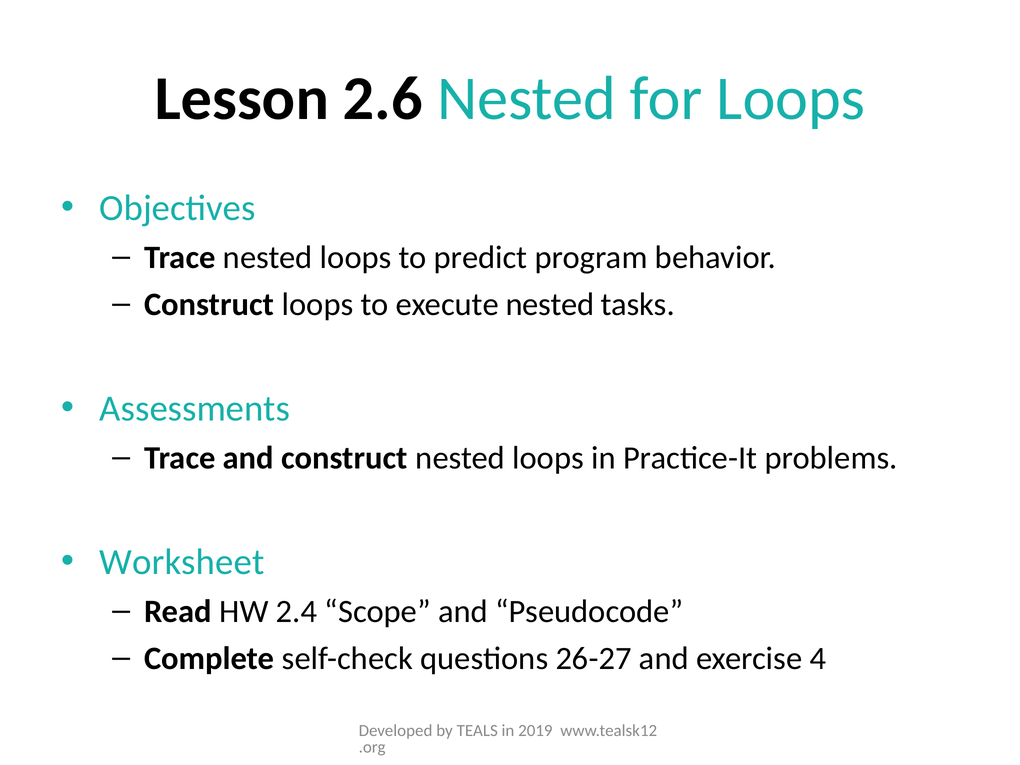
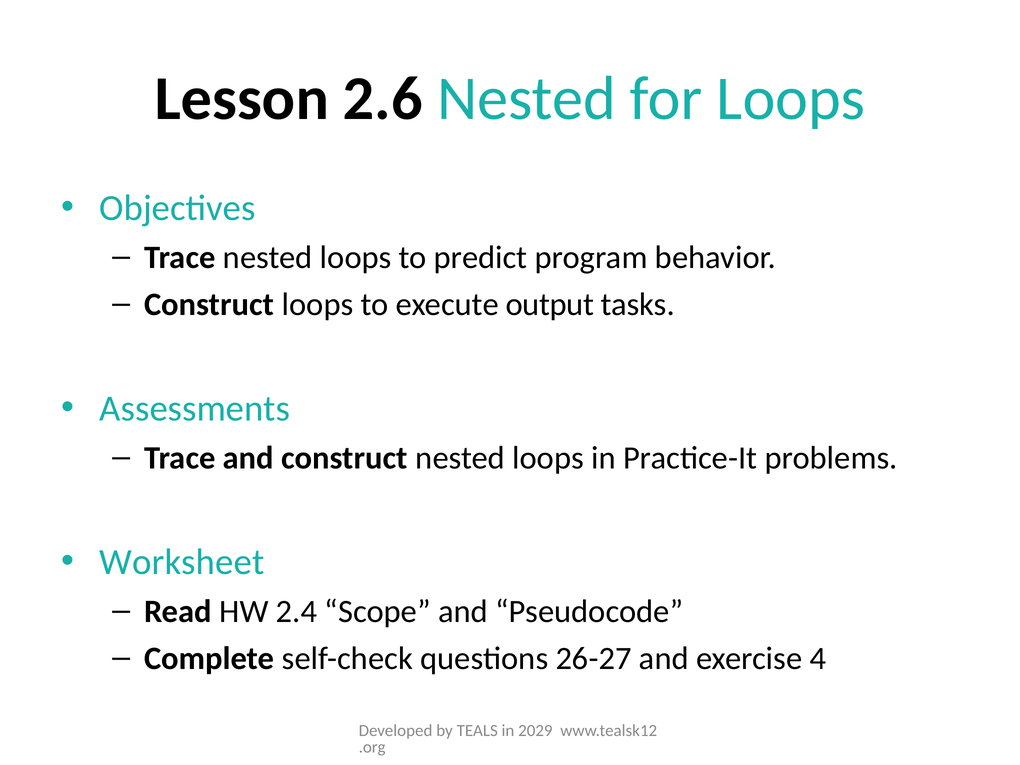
execute nested: nested -> output
2019: 2019 -> 2029
